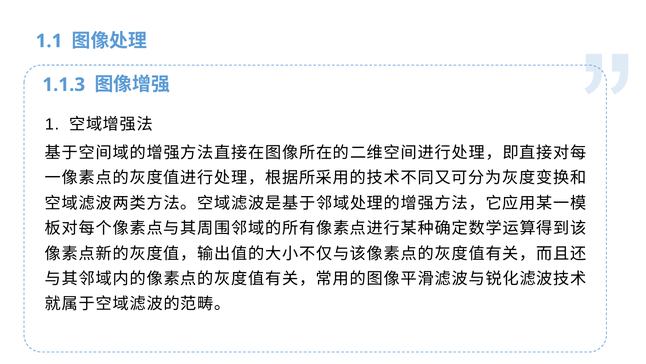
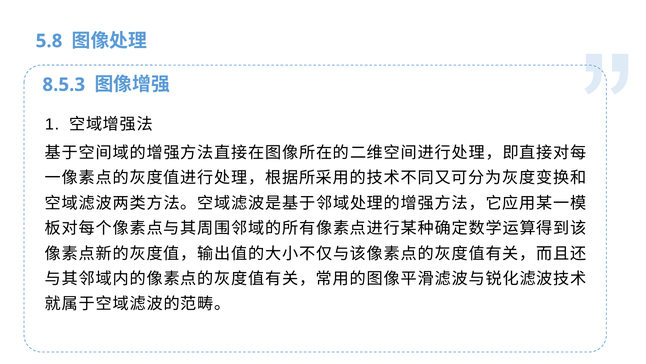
1.1: 1.1 -> 5.8
1.1.3: 1.1.3 -> 8.5.3
